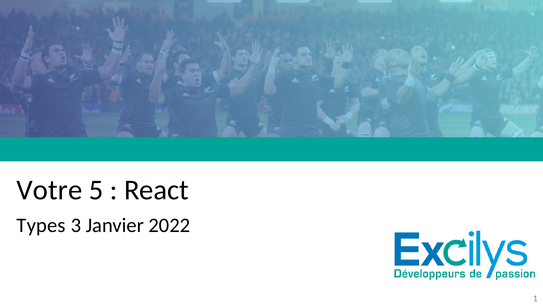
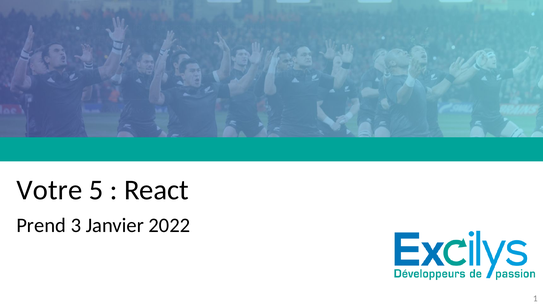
Types: Types -> Prend
